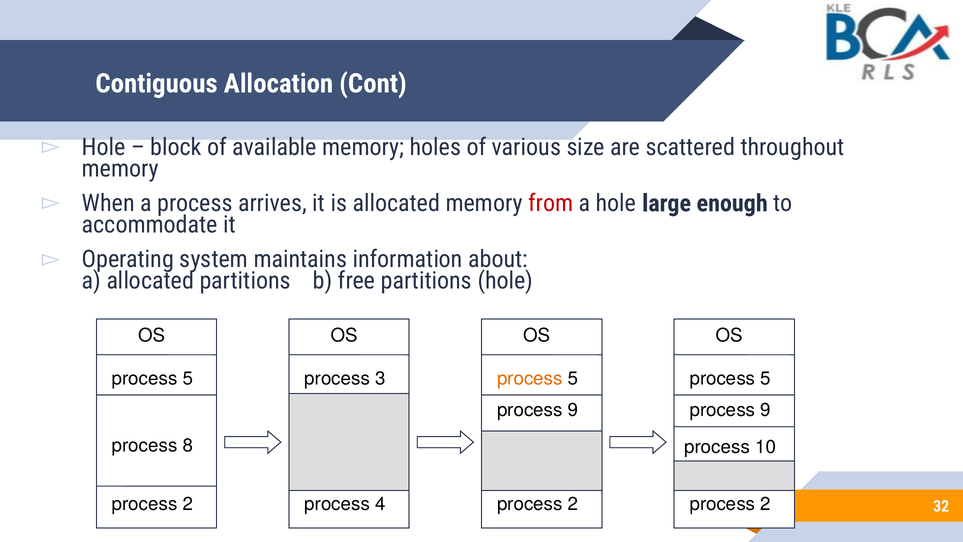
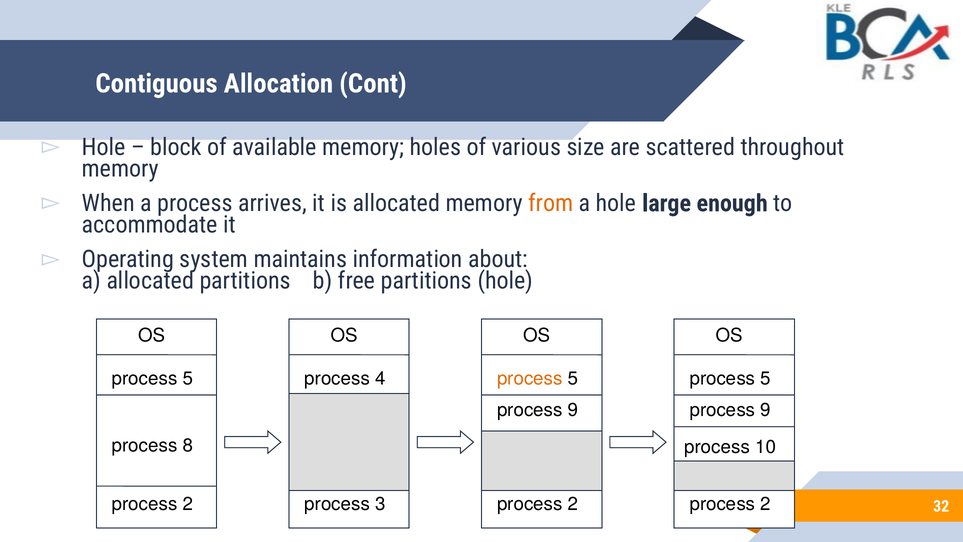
from colour: red -> orange
3: 3 -> 4
4: 4 -> 3
